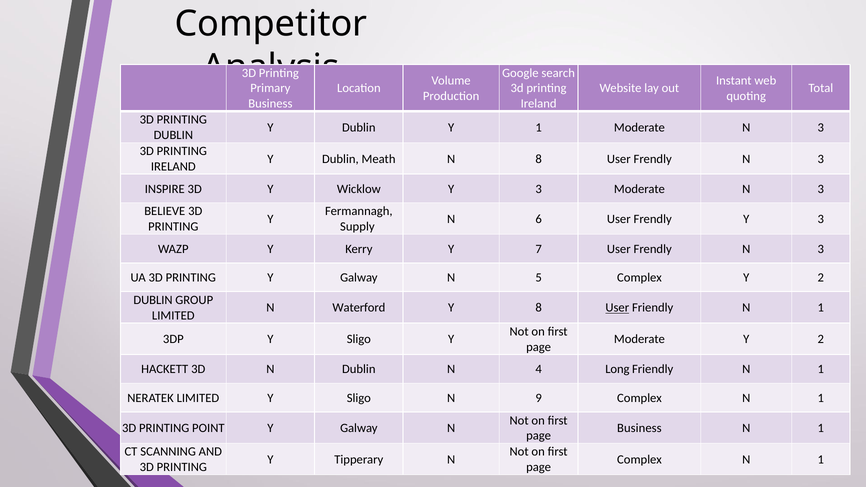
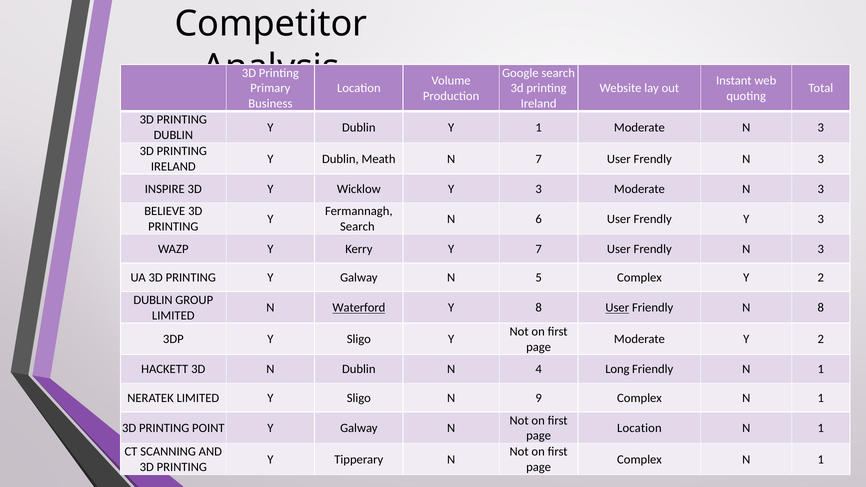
N 8: 8 -> 7
Supply at (357, 227): Supply -> Search
Waterford underline: none -> present
1 at (821, 308): 1 -> 8
Business at (639, 428): Business -> Location
